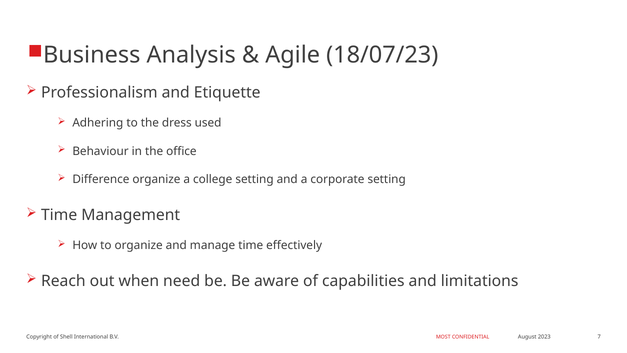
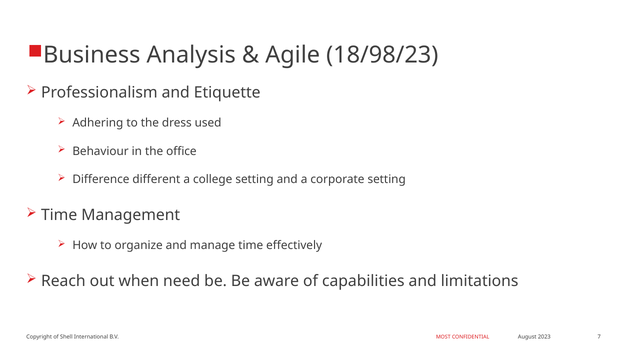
18/07/23: 18/07/23 -> 18/98/23
Difference organize: organize -> different
